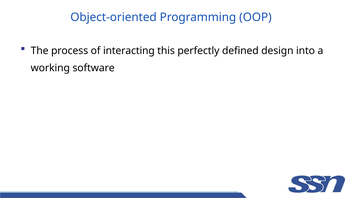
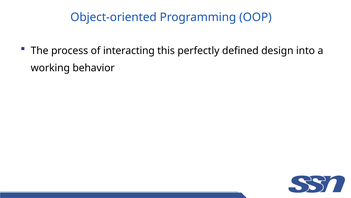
software: software -> behavior
